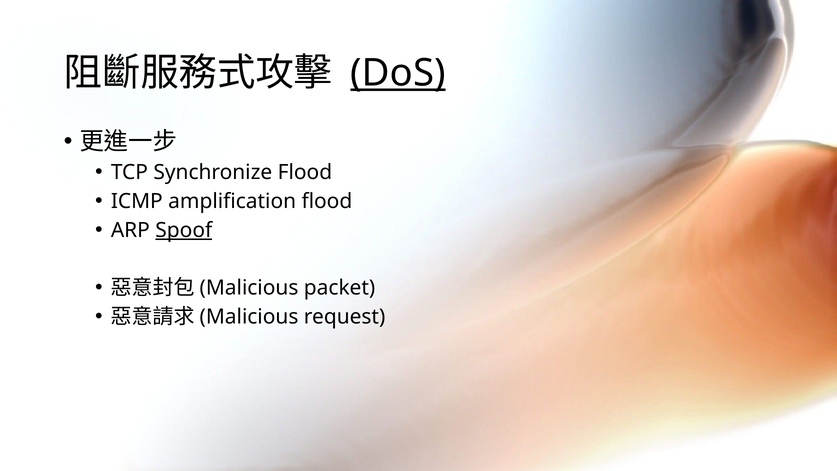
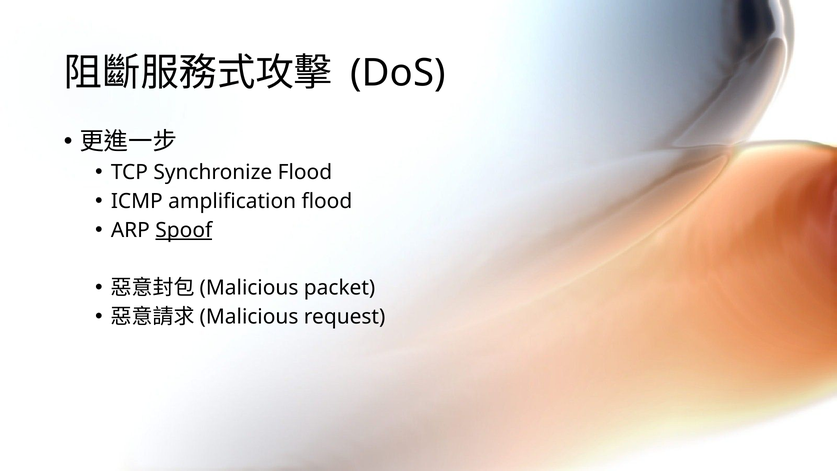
DoS underline: present -> none
